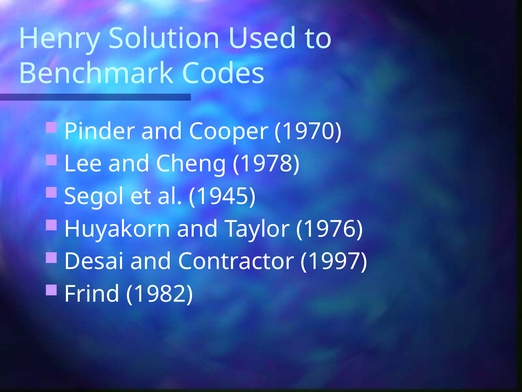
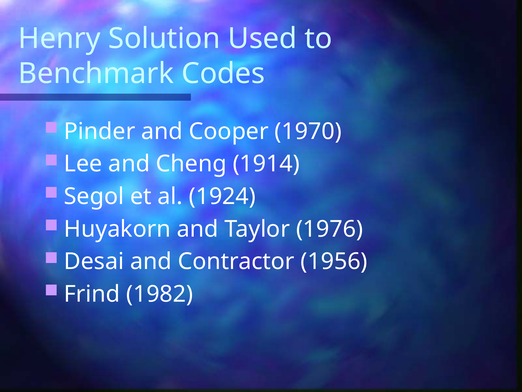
1978: 1978 -> 1914
1945: 1945 -> 1924
1997: 1997 -> 1956
